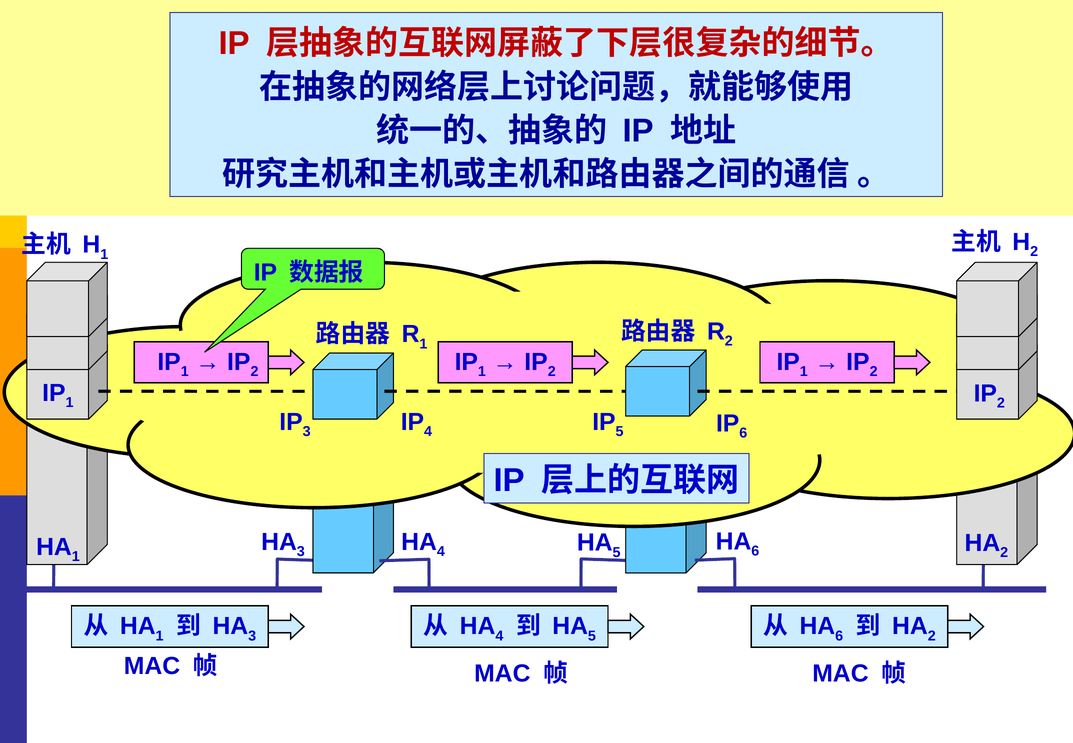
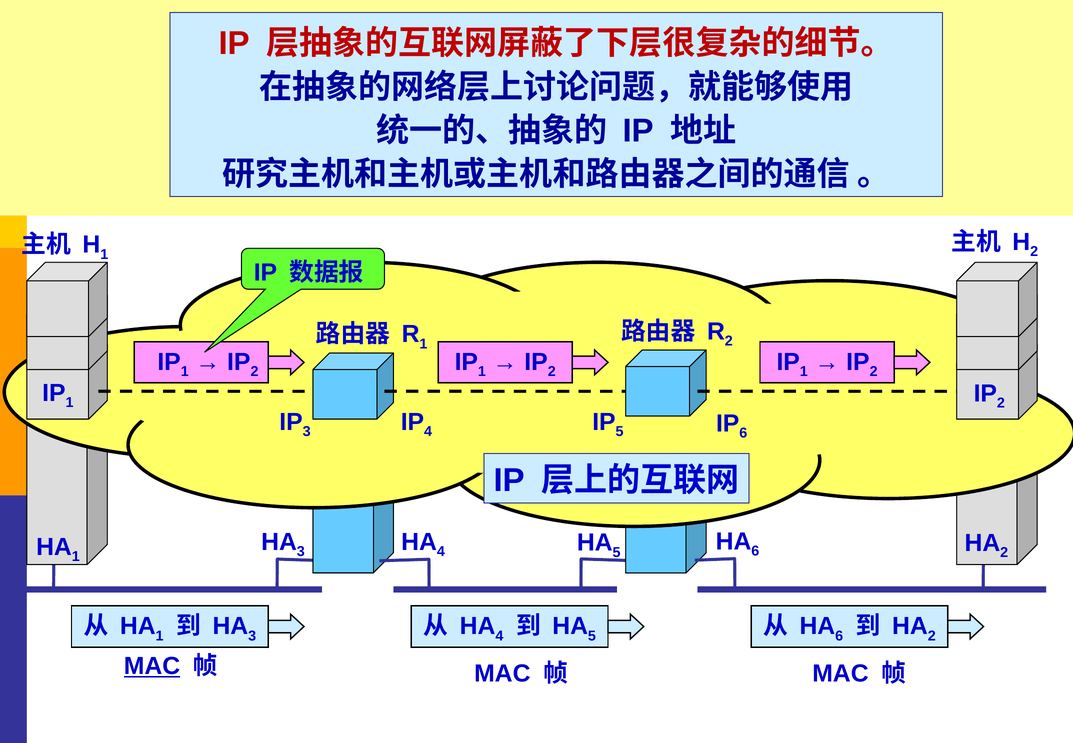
MAC at (152, 666) underline: none -> present
